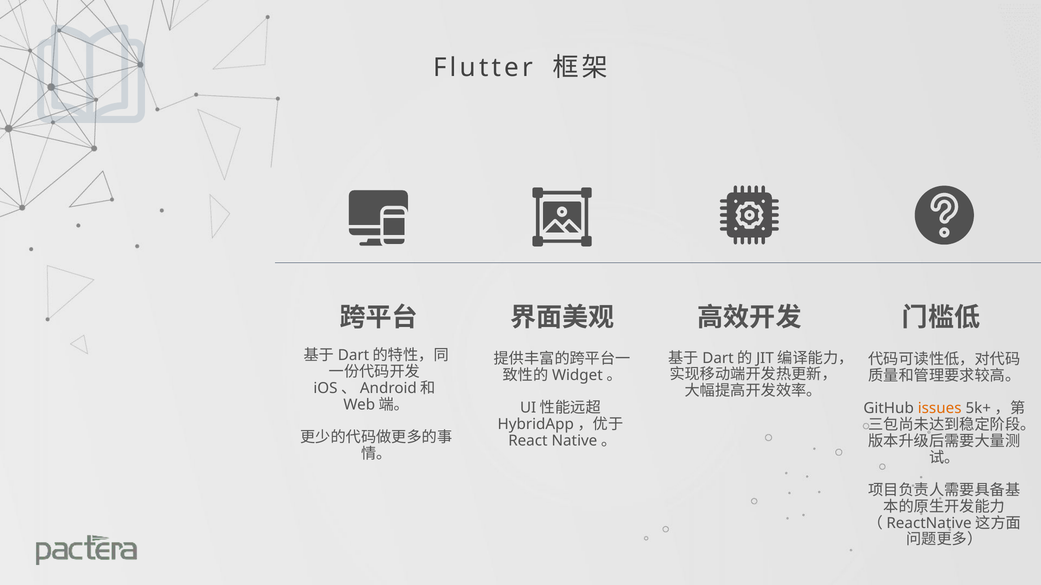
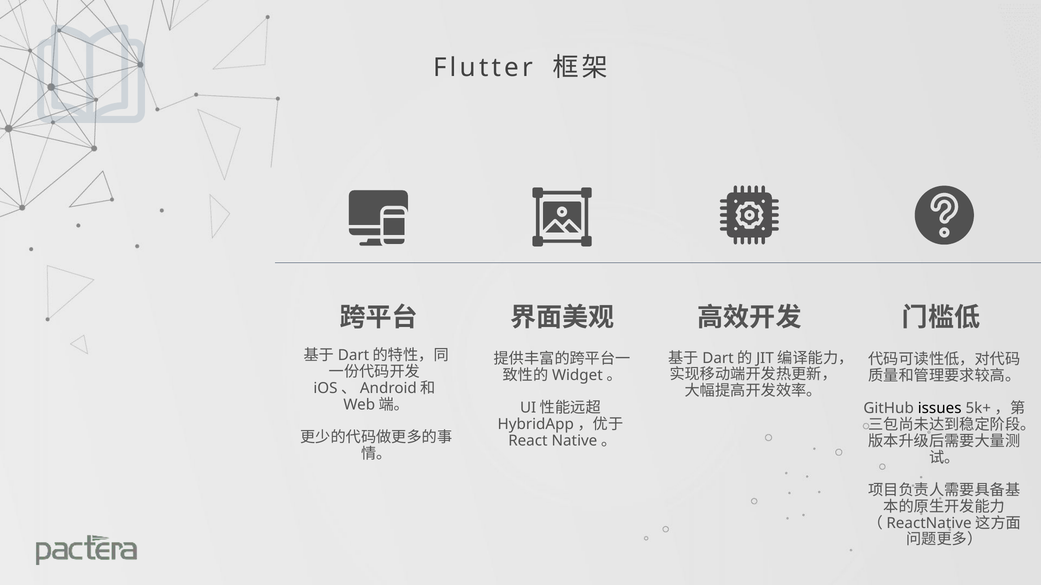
issues colour: orange -> black
